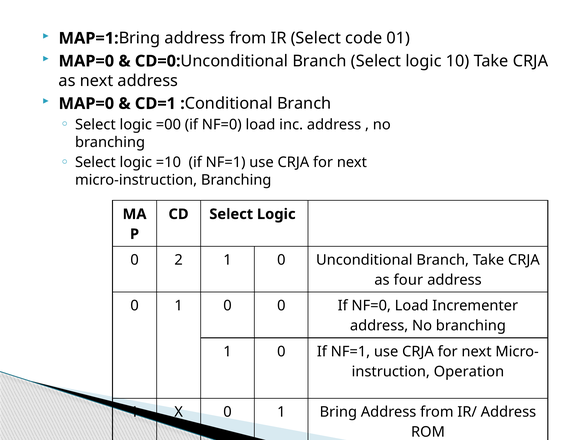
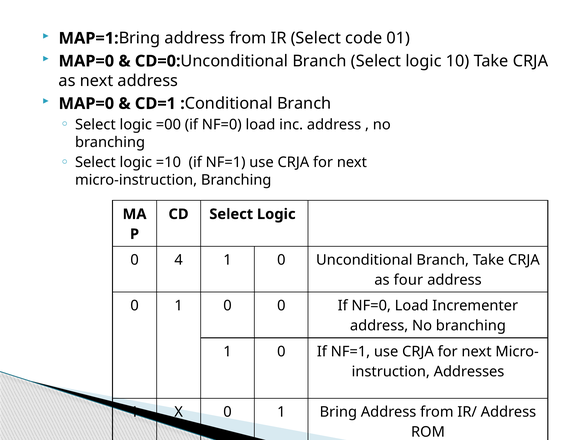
2: 2 -> 4
Operation: Operation -> Addresses
